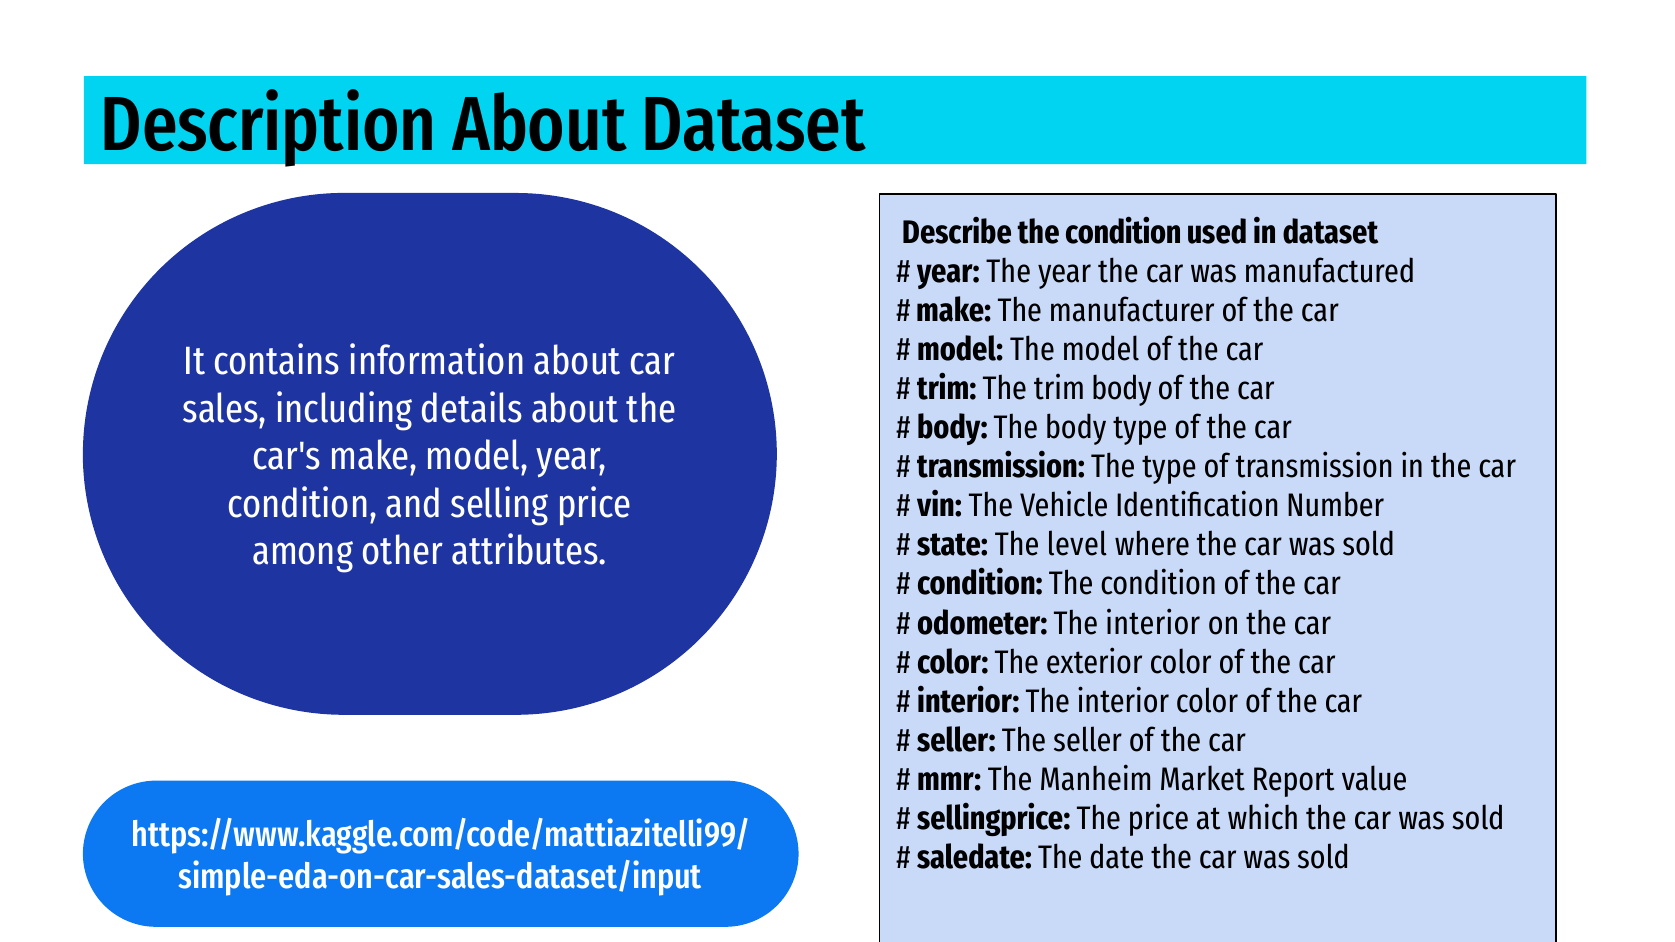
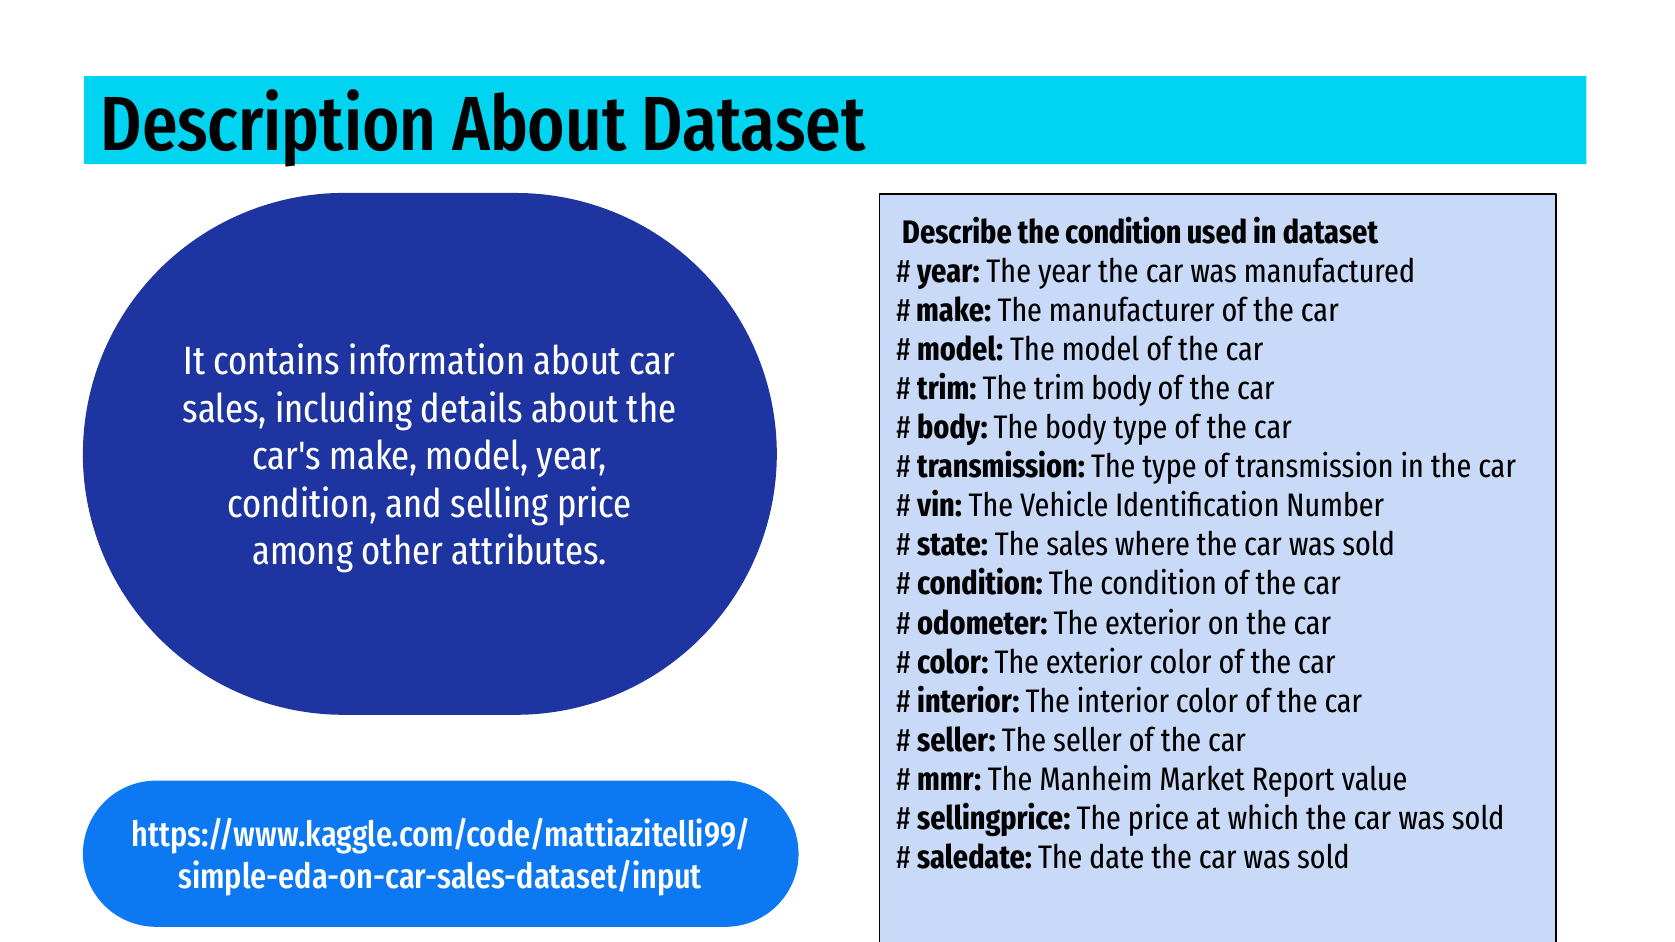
The level: level -> sales
odometer The interior: interior -> exterior
